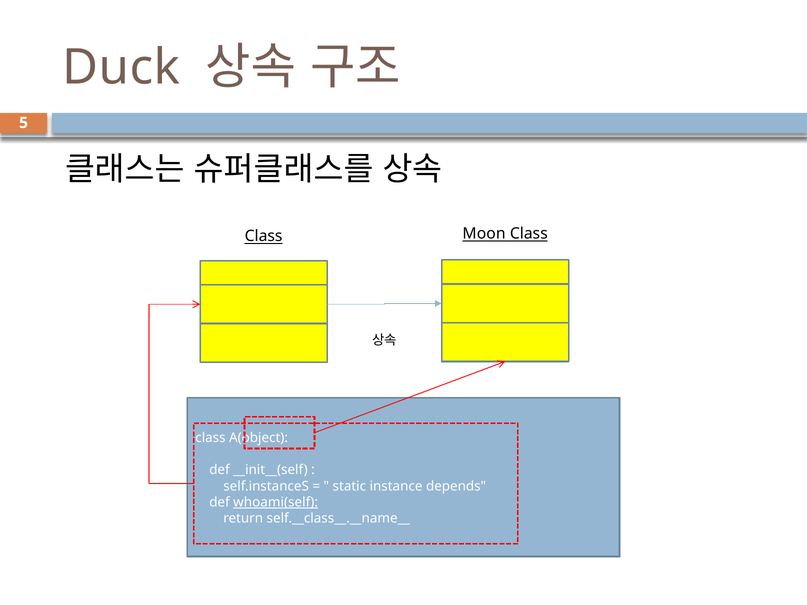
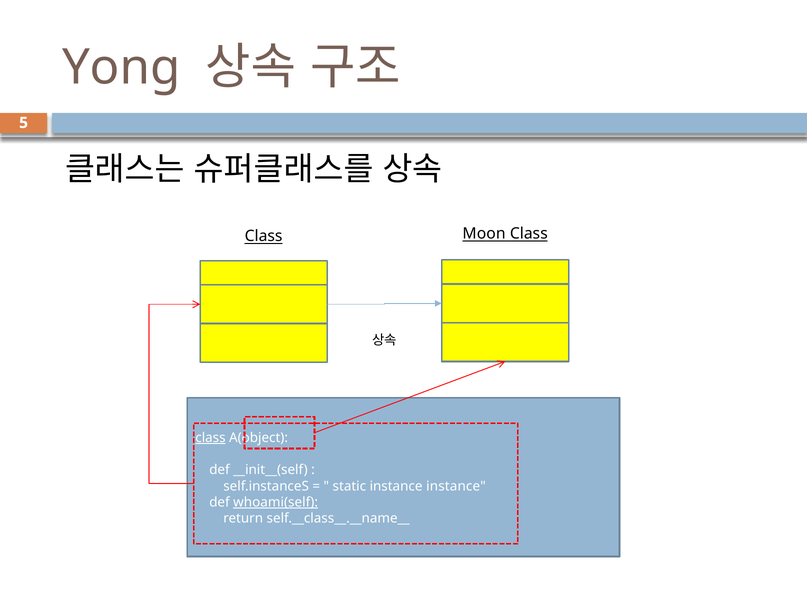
Duck: Duck -> Yong
class at (210, 438) underline: none -> present
instance depends: depends -> instance
